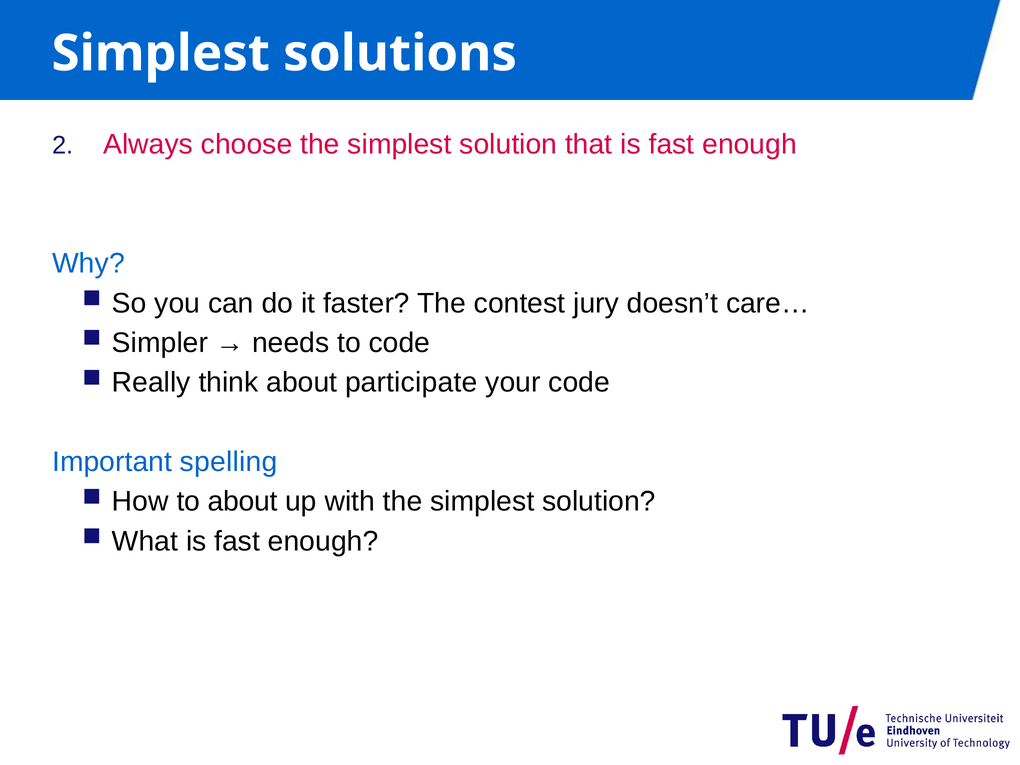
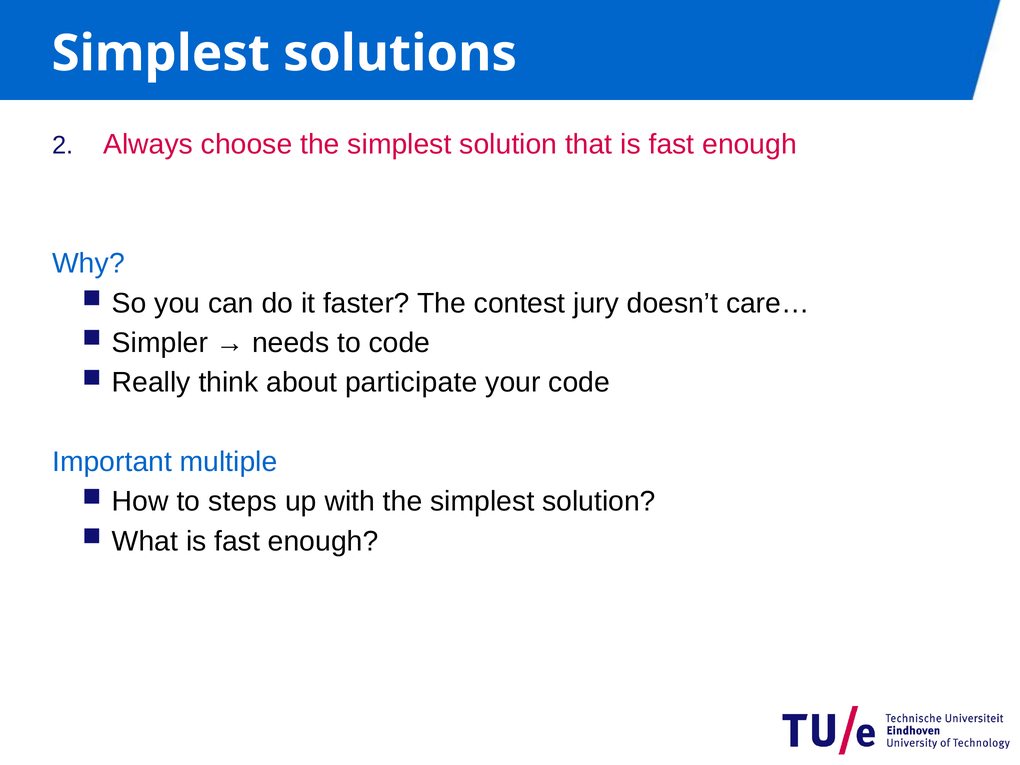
spelling: spelling -> multiple
to about: about -> steps
